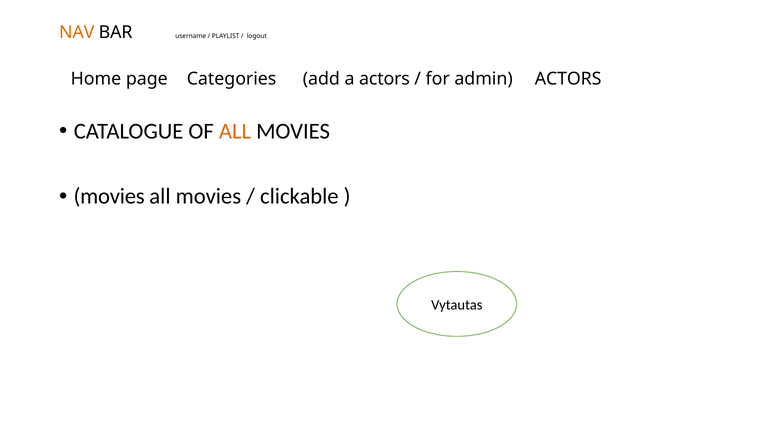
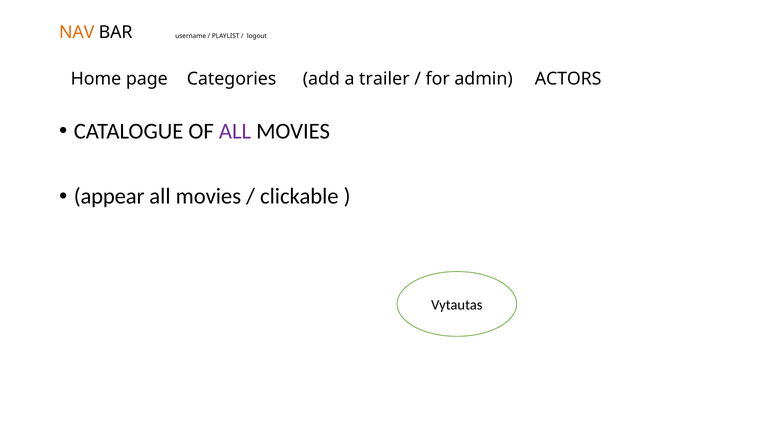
a actors: actors -> trailer
ALL at (235, 131) colour: orange -> purple
movies at (109, 197): movies -> appear
